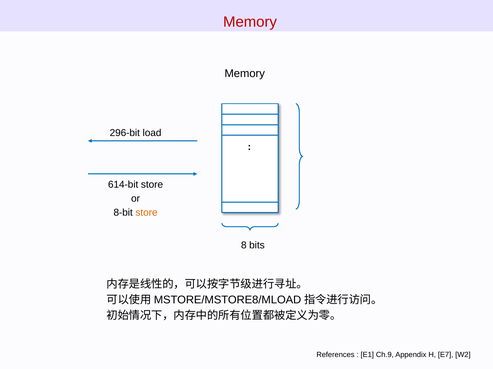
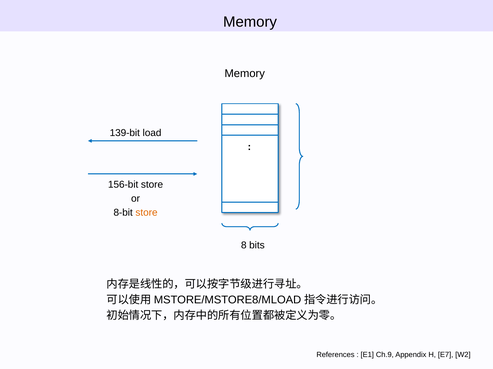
Memory at (250, 22) colour: red -> black
296-bit: 296-bit -> 139-bit
614-bit: 614-bit -> 156-bit
